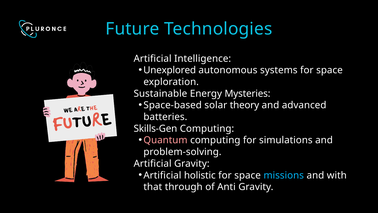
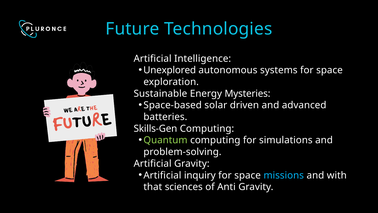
theory: theory -> driven
Quantum colour: pink -> light green
holistic: holistic -> inquiry
through: through -> sciences
